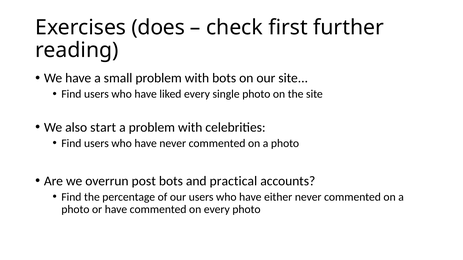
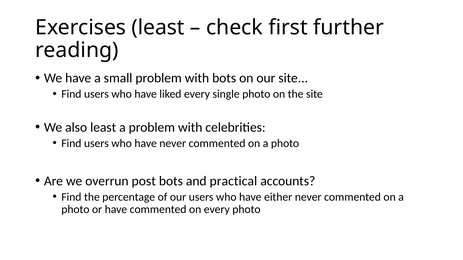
Exercises does: does -> least
also start: start -> least
